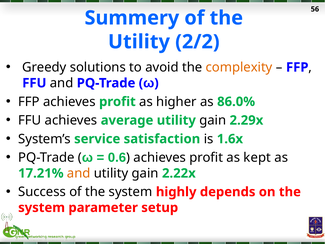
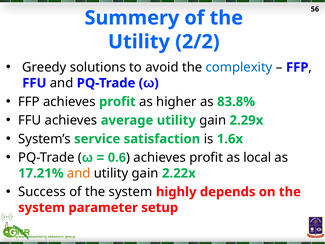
complexity colour: orange -> blue
86.0%: 86.0% -> 83.8%
kept: kept -> local
